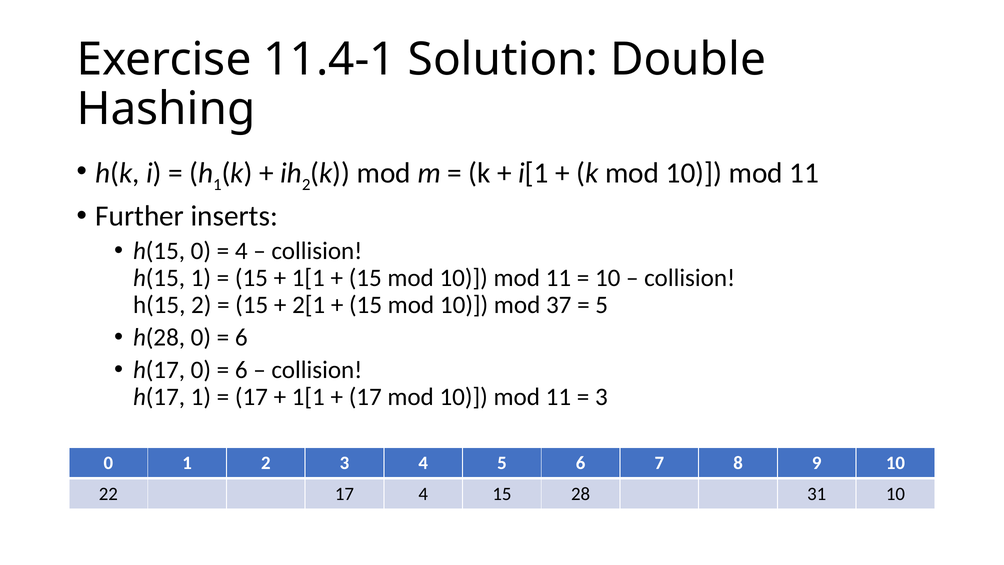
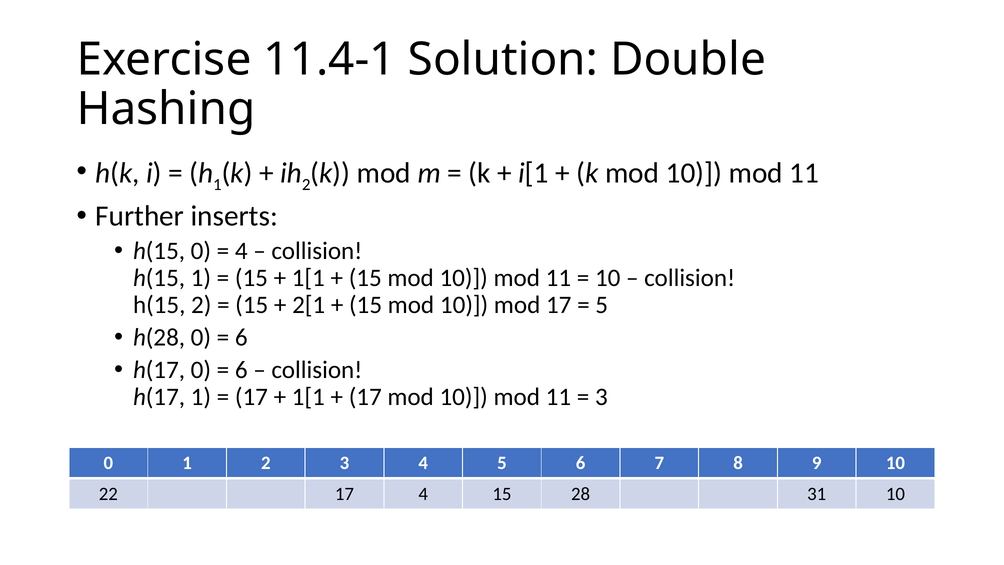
mod 37: 37 -> 17
